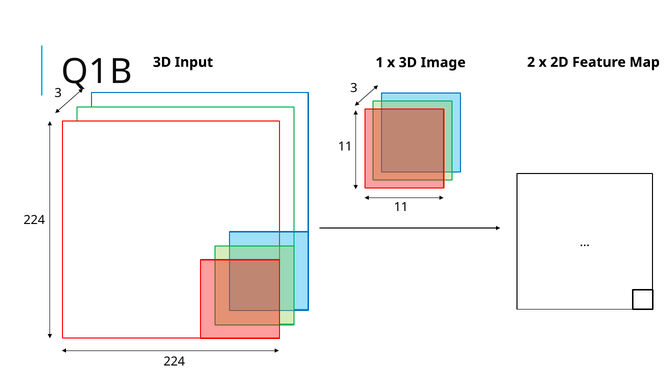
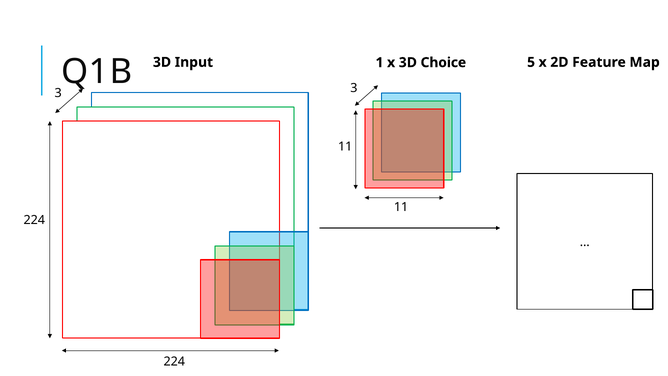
2: 2 -> 5
Image: Image -> Choice
